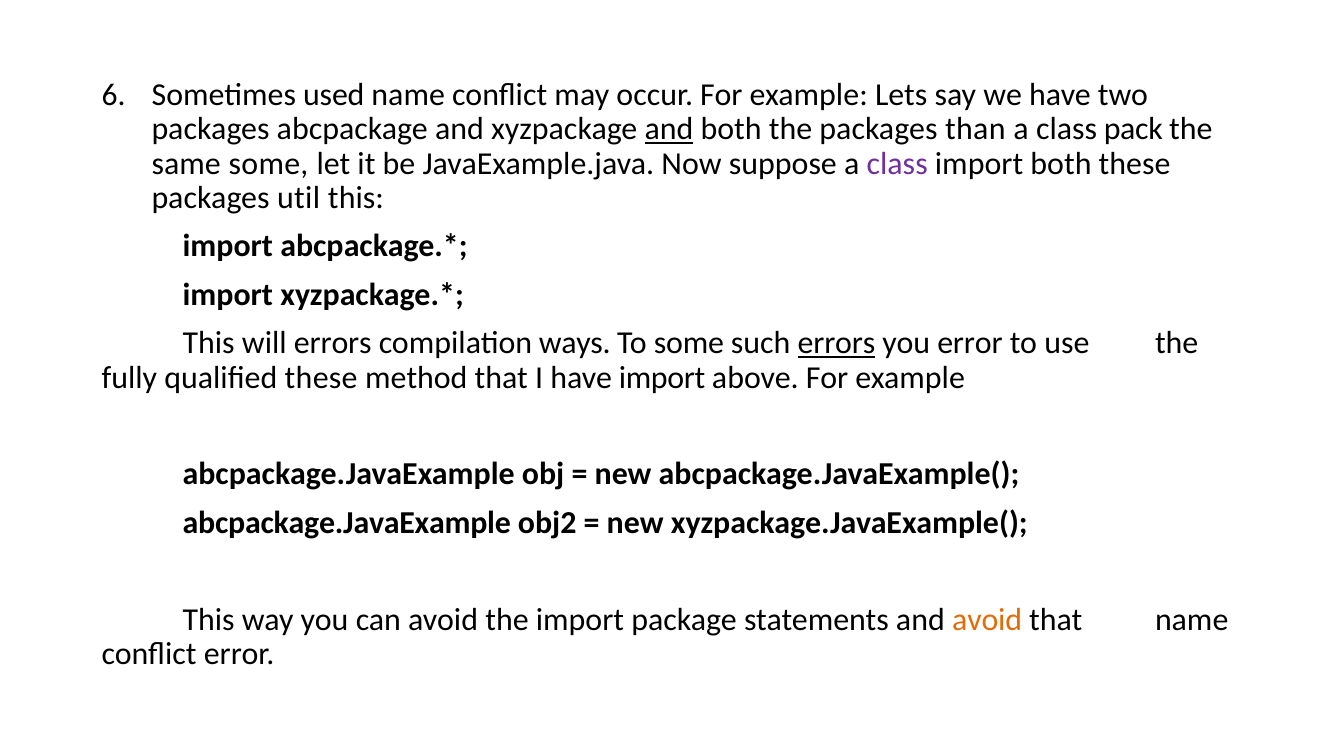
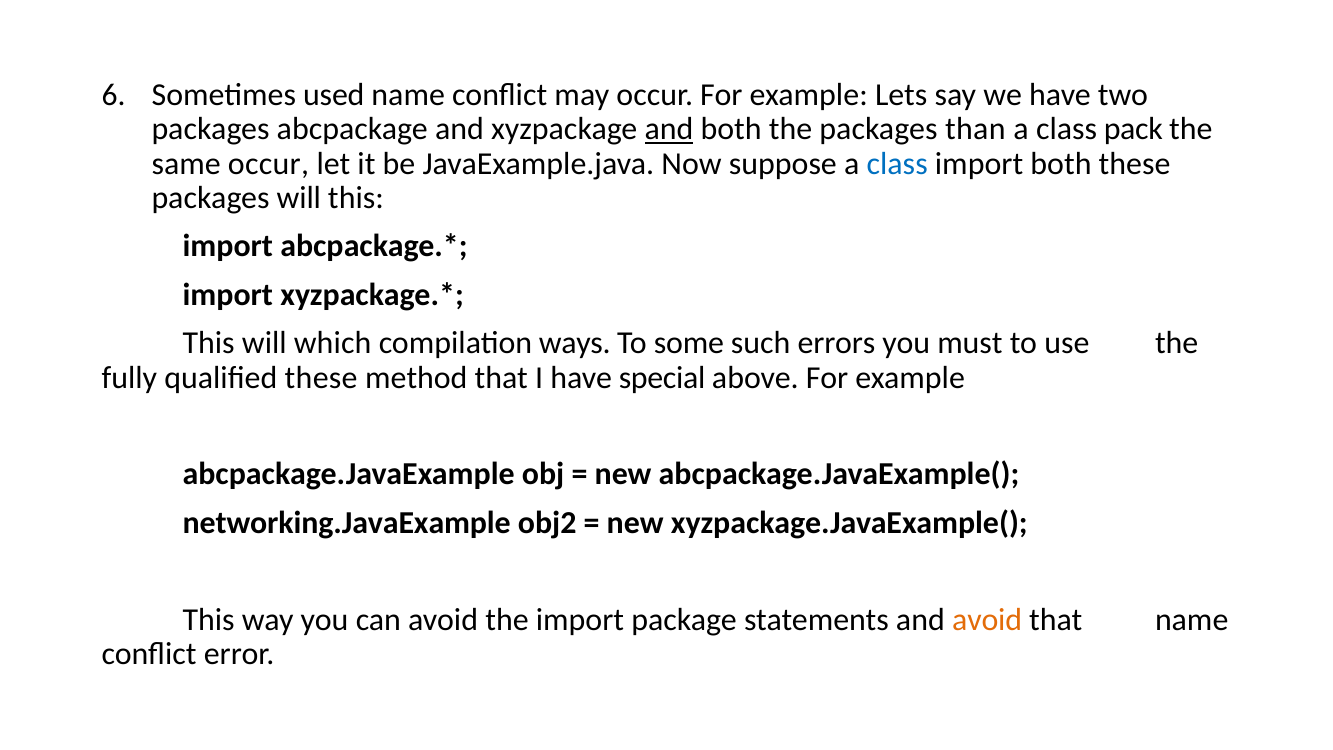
same some: some -> occur
class at (897, 164) colour: purple -> blue
packages util: util -> will
will errors: errors -> which
errors at (836, 343) underline: present -> none
you error: error -> must
have import: import -> special
abcpackage.JavaExample at (347, 523): abcpackage.JavaExample -> networking.JavaExample
